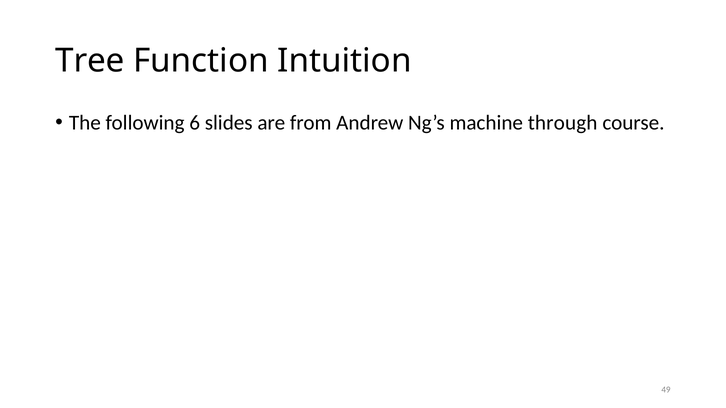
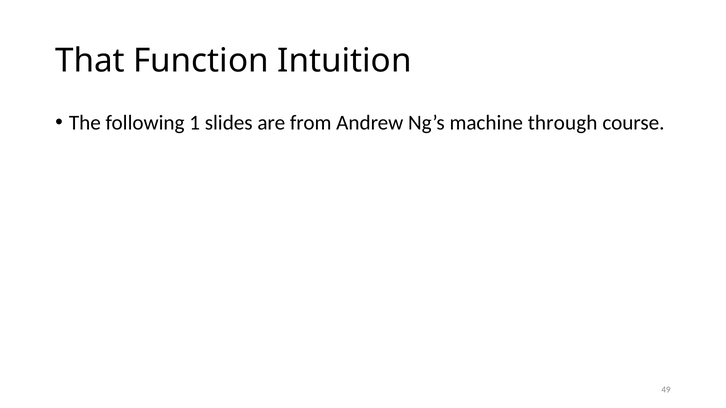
Tree: Tree -> That
6: 6 -> 1
